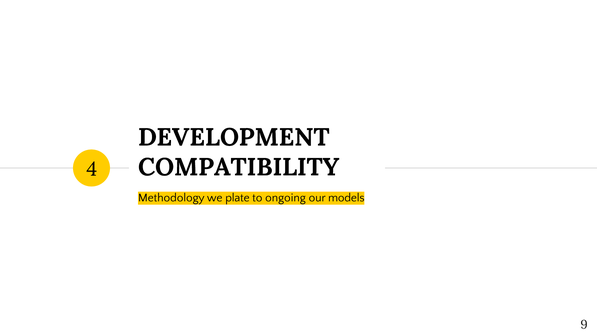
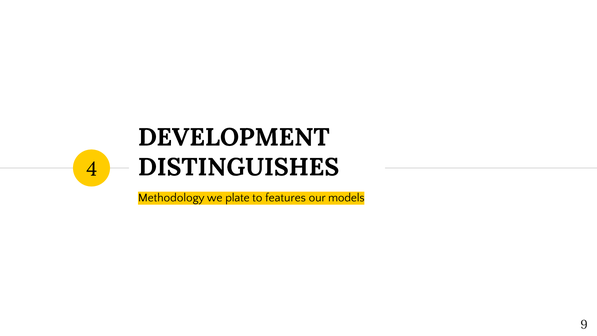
COMPATIBILITY: COMPATIBILITY -> DISTINGUISHES
ongoing: ongoing -> features
